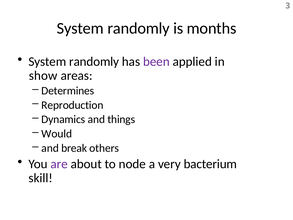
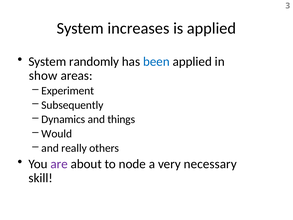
randomly at (139, 28): randomly -> increases
is months: months -> applied
been colour: purple -> blue
Determines: Determines -> Experiment
Reproduction: Reproduction -> Subsequently
break: break -> really
bacterium: bacterium -> necessary
